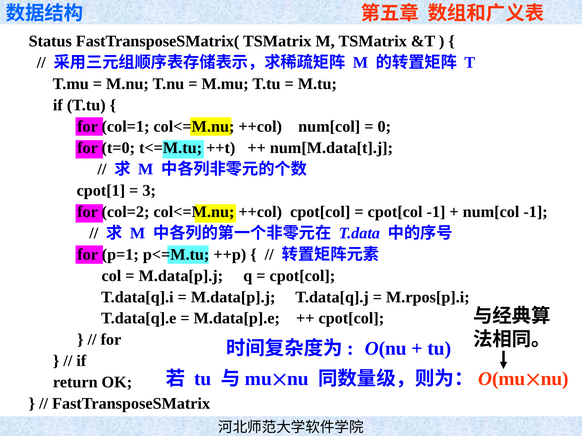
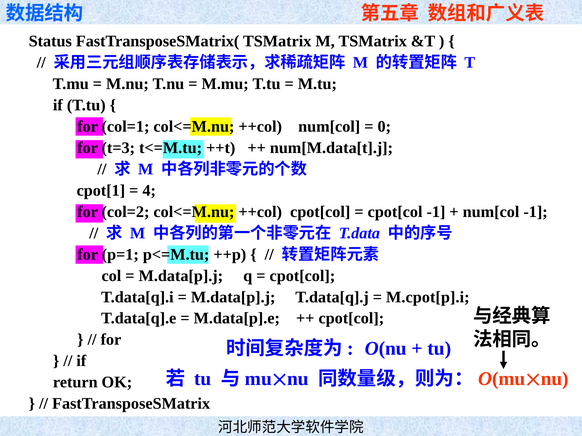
t=0: t=0 -> t=3
3: 3 -> 4
M.rpos[p].i: M.rpos[p].i -> M.cpot[p].i
